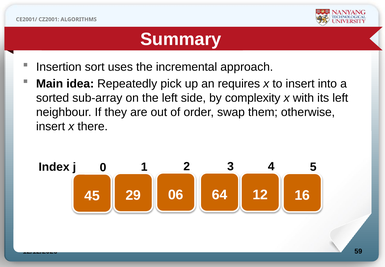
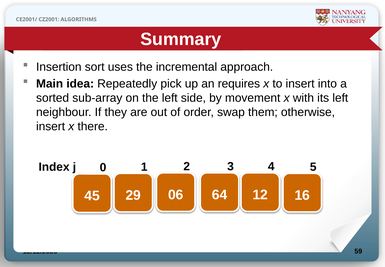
complexity: complexity -> movement
